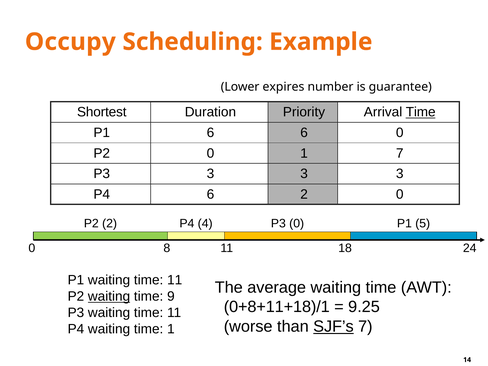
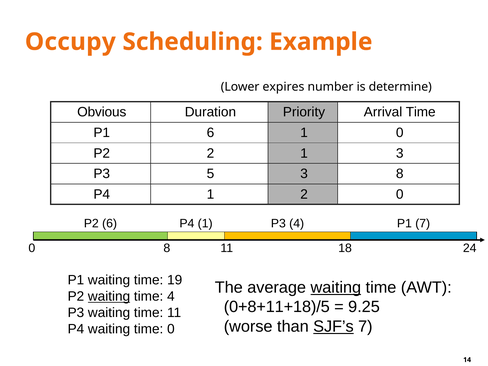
guarantee: guarantee -> determine
Shortest: Shortest -> Obvious
Time at (421, 112) underline: present -> none
6 6: 6 -> 1
P2 0: 0 -> 2
1 7: 7 -> 3
P3 3: 3 -> 5
3 at (400, 174): 3 -> 8
6 at (210, 194): 6 -> 1
P2 2: 2 -> 6
4 at (205, 224): 4 -> 1
P3 0: 0 -> 4
P1 5: 5 -> 7
P1 waiting time 11: 11 -> 19
waiting at (336, 287) underline: none -> present
time 9: 9 -> 4
0+8+11+18)/1: 0+8+11+18)/1 -> 0+8+11+18)/5
time 1: 1 -> 0
